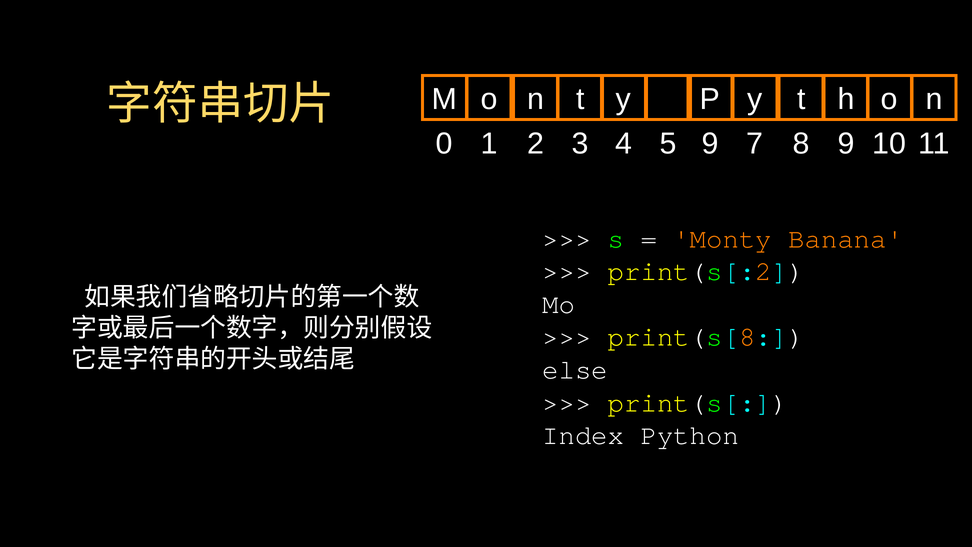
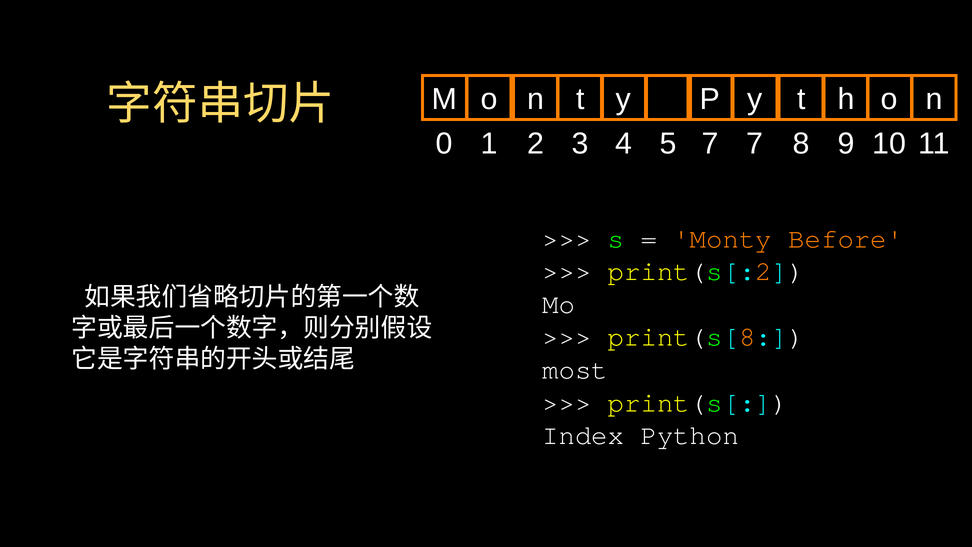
5 9: 9 -> 7
Banana: Banana -> Before
else: else -> most
